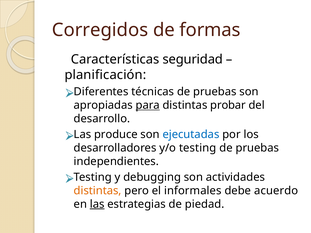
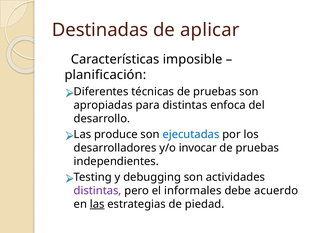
Corregidos: Corregidos -> Destinadas
formas: formas -> aplicar
seguridad: seguridad -> imposible
para underline: present -> none
probar: probar -> enfoca
testing: testing -> invocar
distintas at (98, 191) colour: orange -> purple
